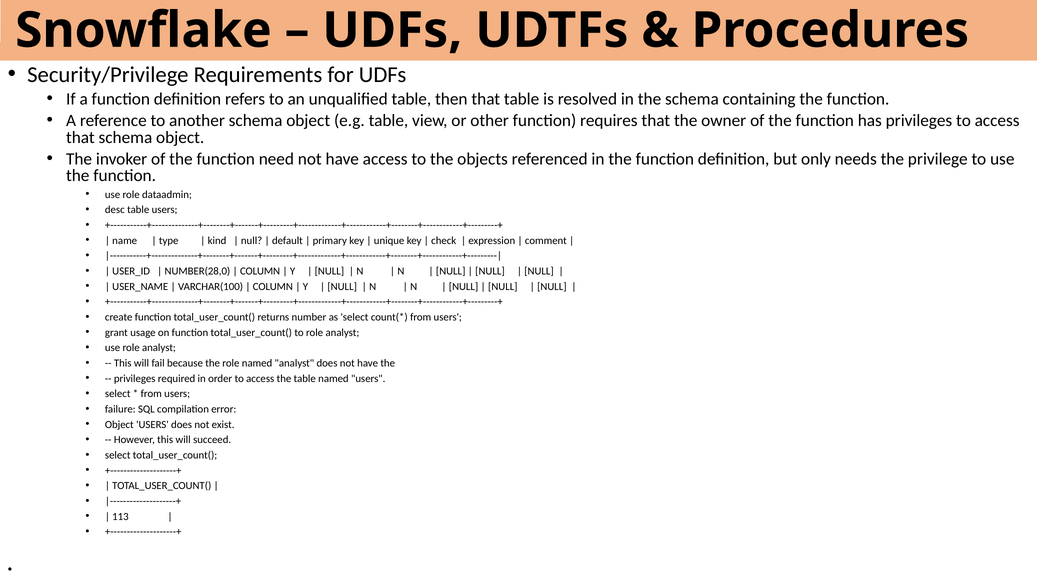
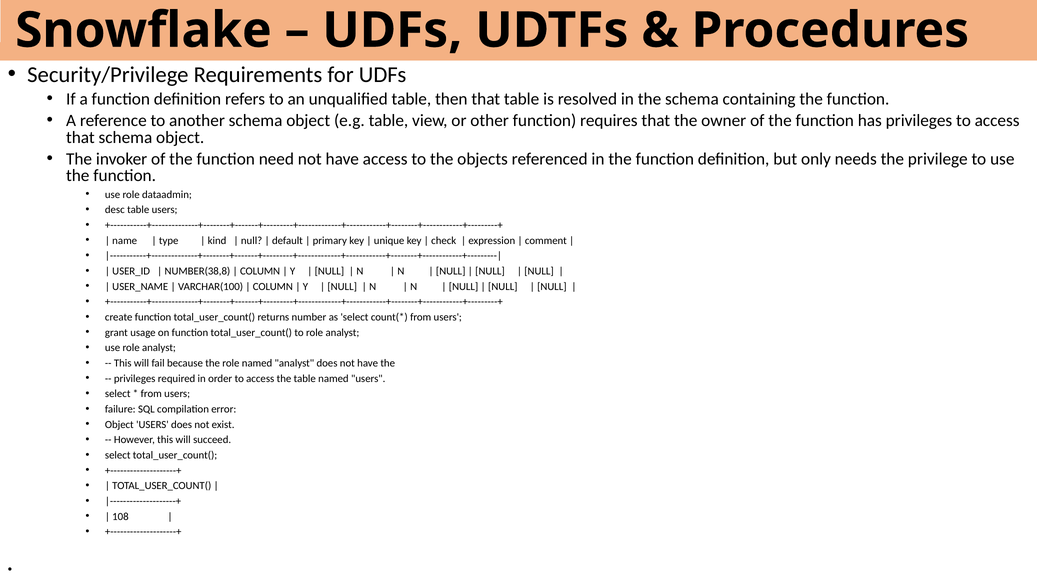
NUMBER(28,0: NUMBER(28,0 -> NUMBER(38,8
113: 113 -> 108
